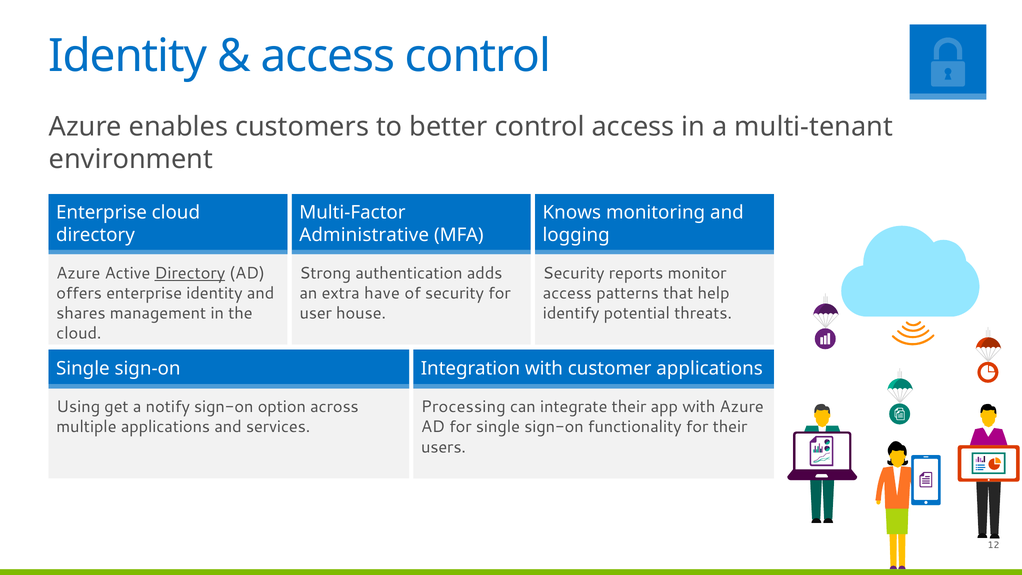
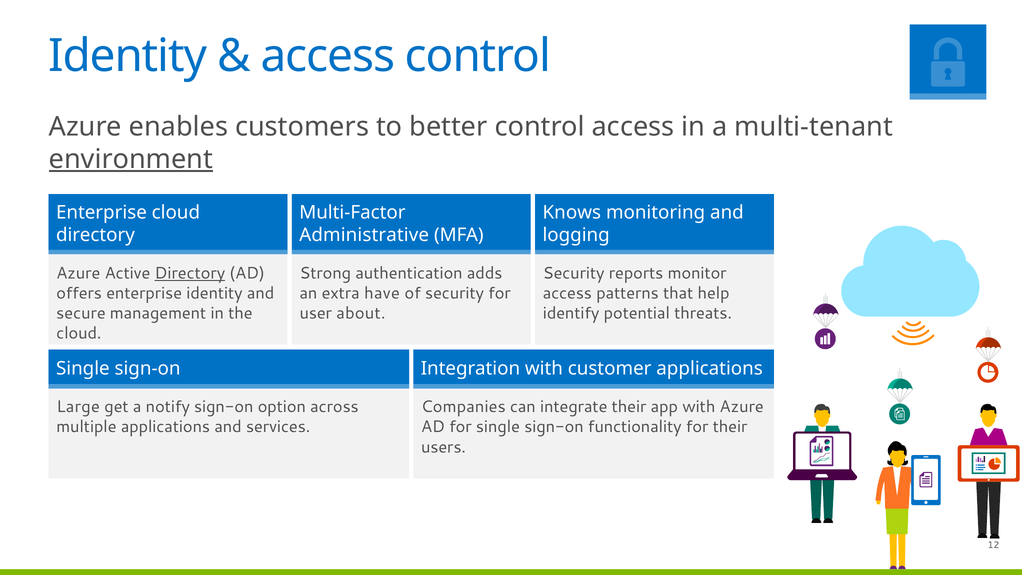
environment underline: none -> present
shares: shares -> secure
house: house -> about
Using: Using -> Large
Processing: Processing -> Companies
